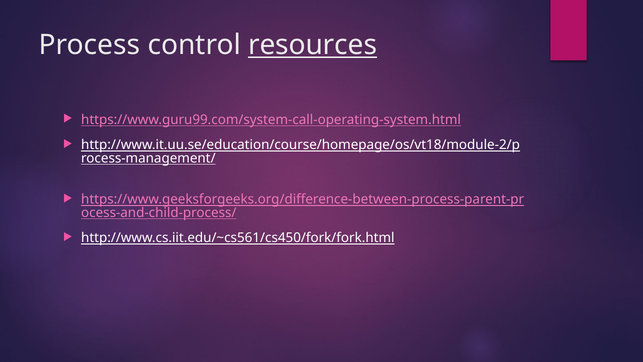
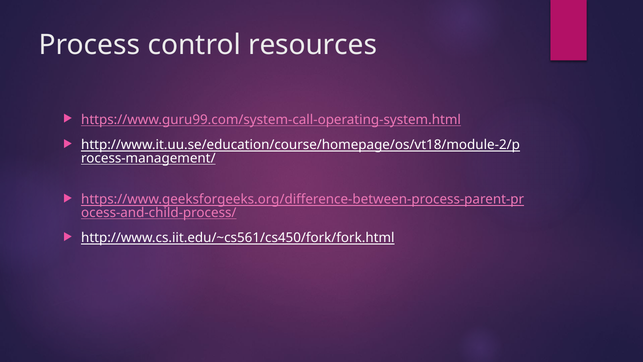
resources underline: present -> none
